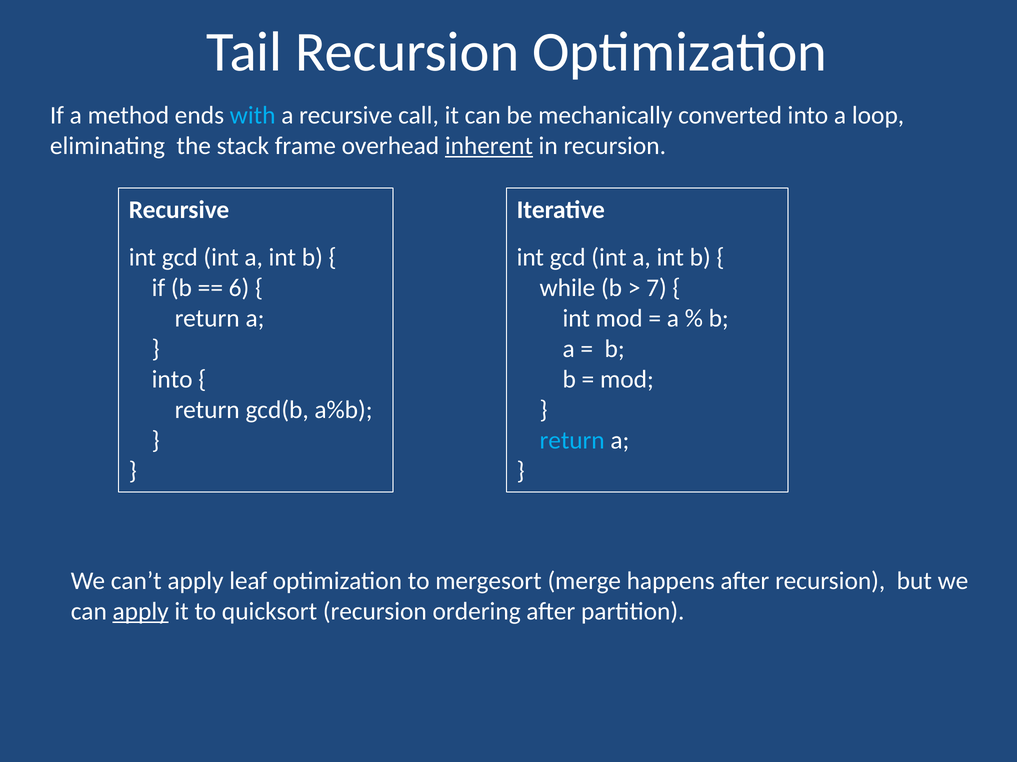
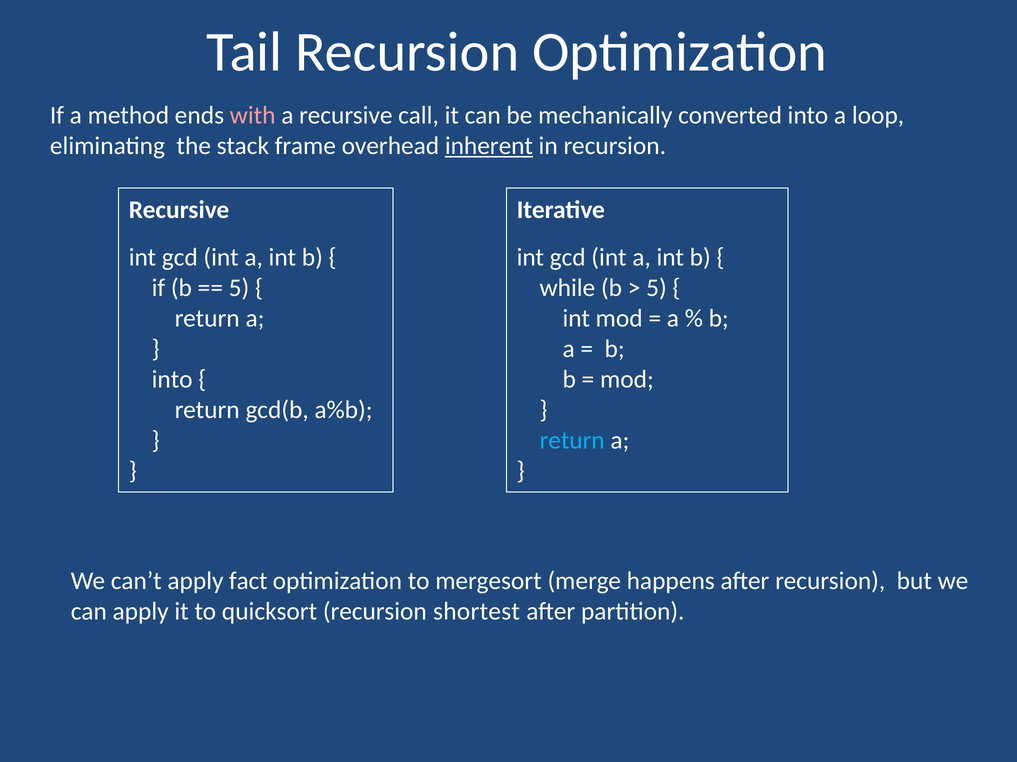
with colour: light blue -> pink
6 at (239, 288): 6 -> 5
7 at (656, 288): 7 -> 5
leaf: leaf -> fact
apply at (141, 612) underline: present -> none
ordering: ordering -> shortest
